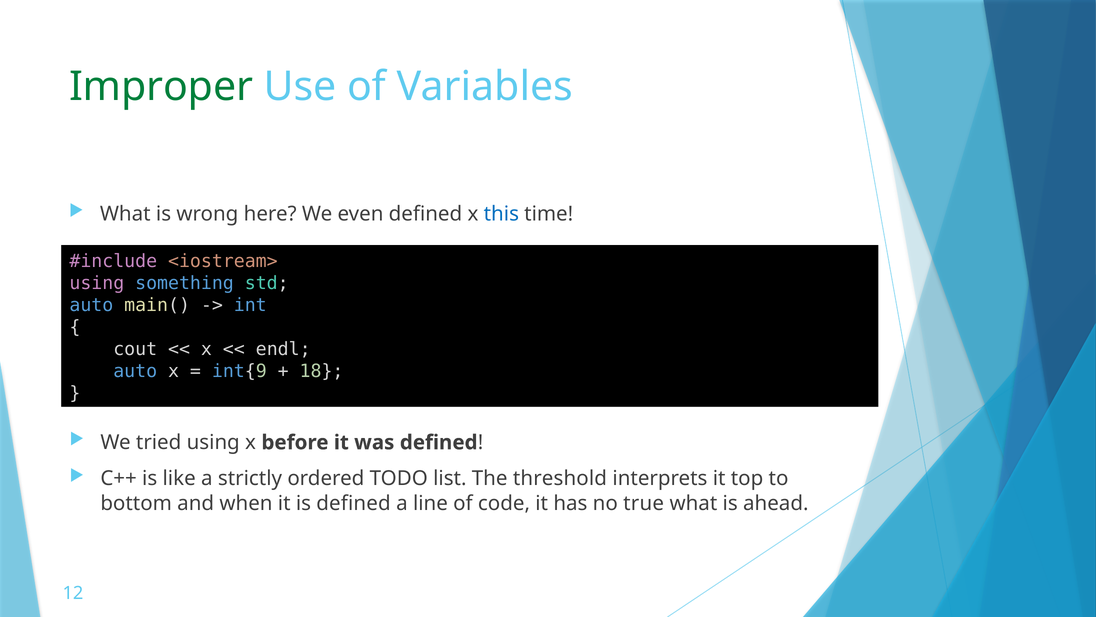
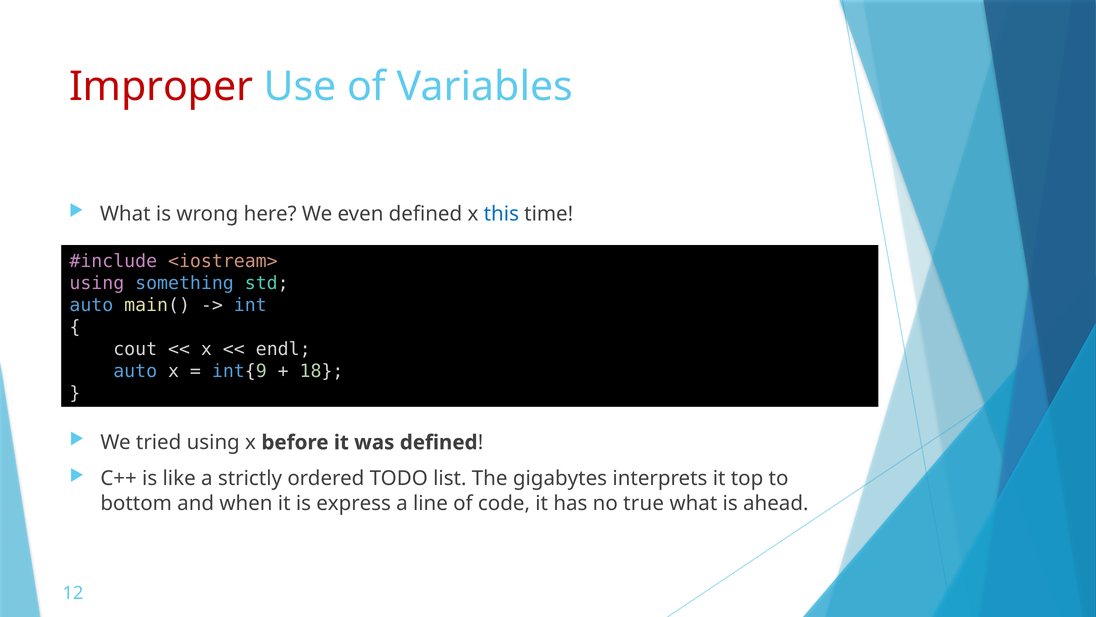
Improper colour: green -> red
threshold: threshold -> gigabytes
is defined: defined -> express
